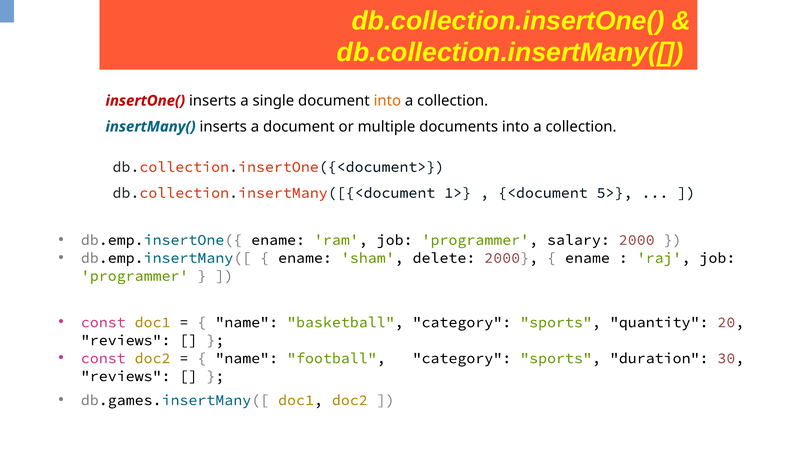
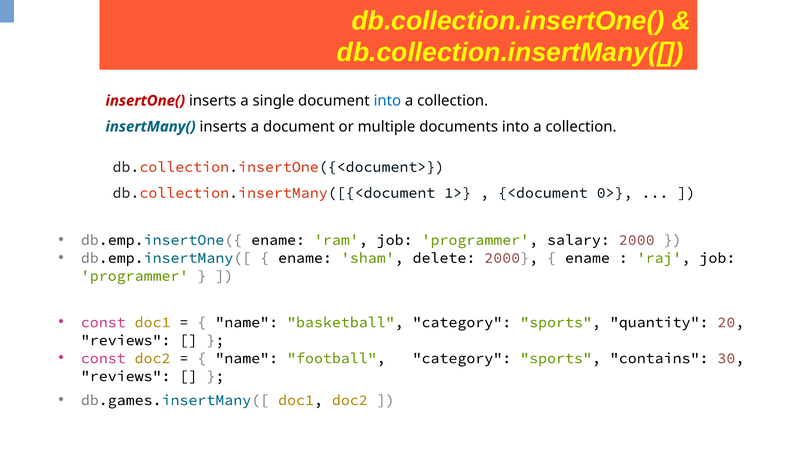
into at (387, 101) colour: orange -> blue
5>: 5> -> 0>
duration: duration -> contains
